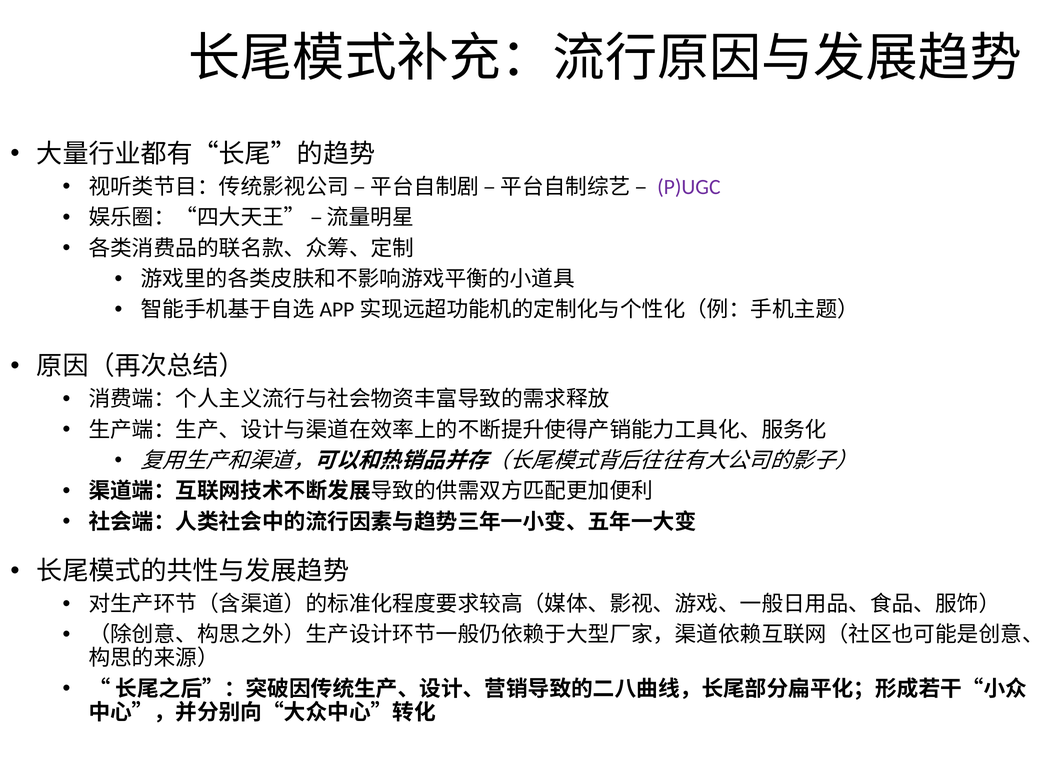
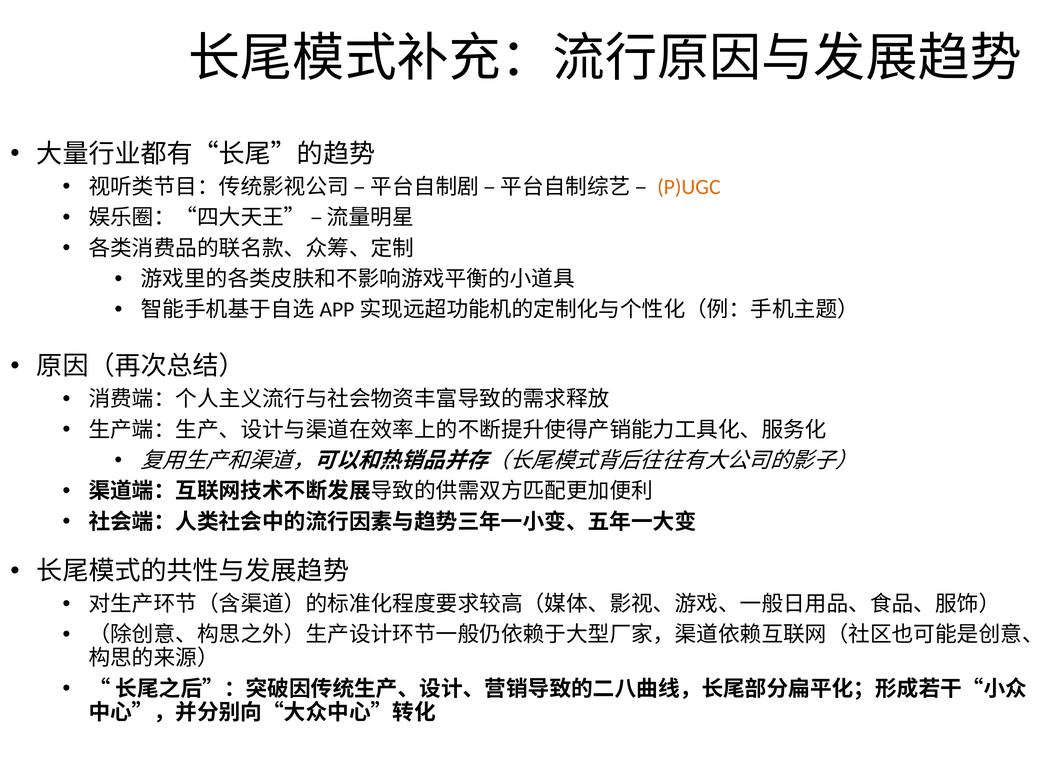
P)UGC colour: purple -> orange
